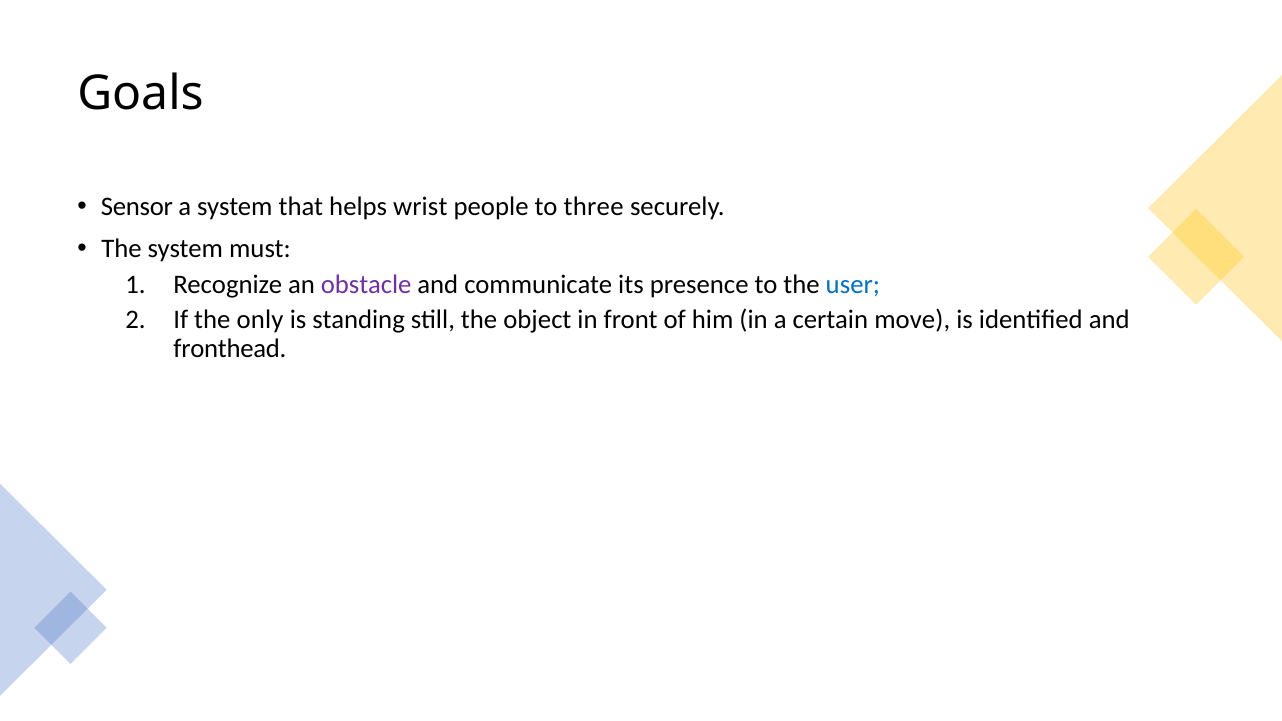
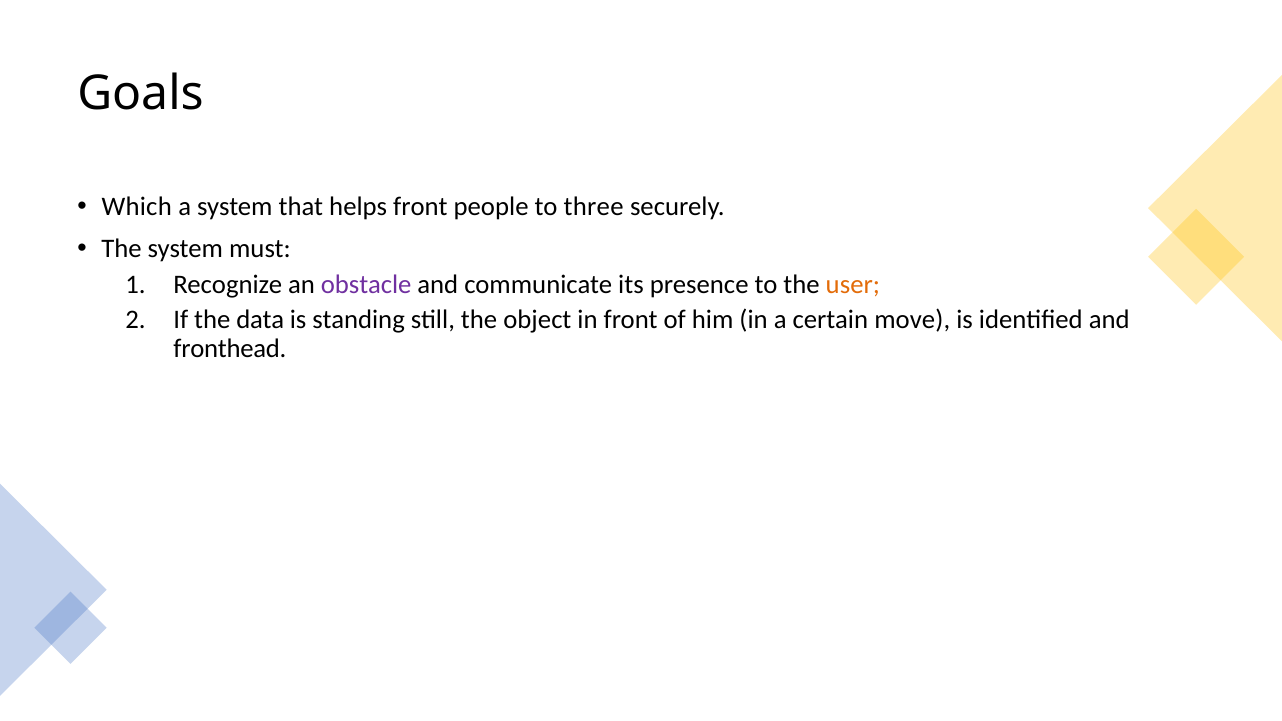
Sensor: Sensor -> Which
helps wrist: wrist -> front
user colour: blue -> orange
only: only -> data
